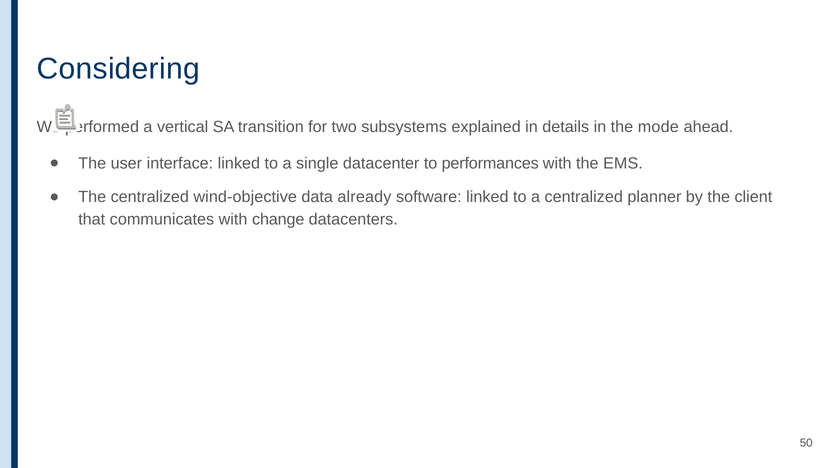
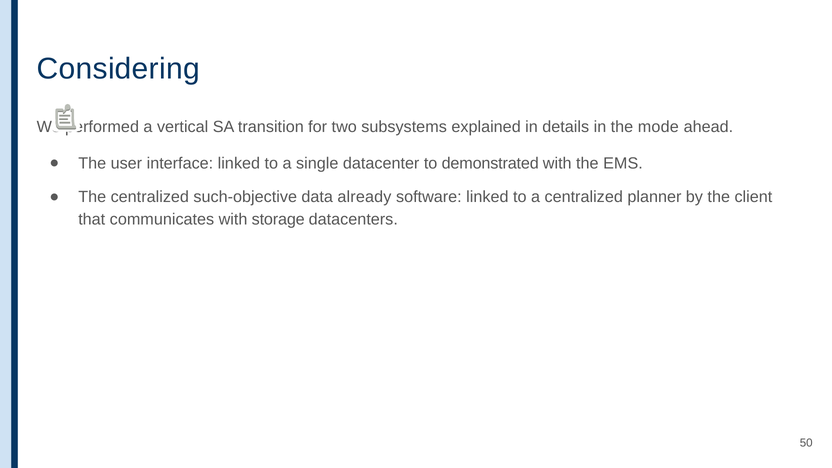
performances: performances -> demonstrated
wind-objective: wind-objective -> such-objective
change: change -> storage
